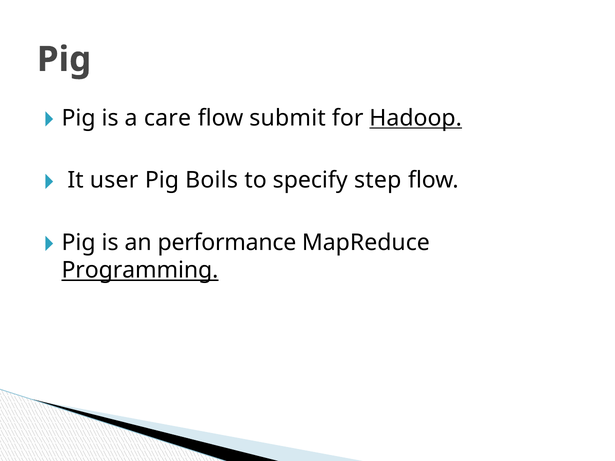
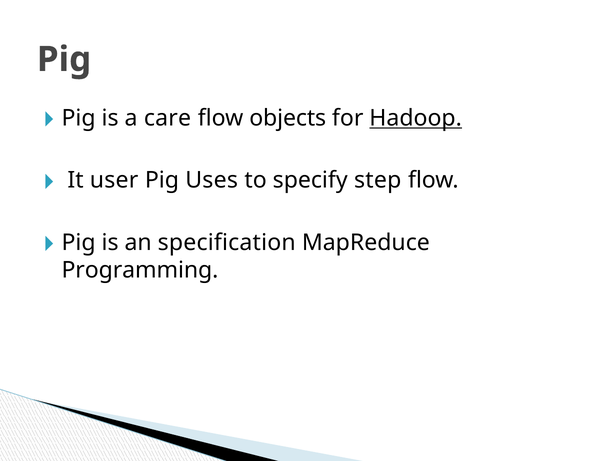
submit: submit -> objects
Boils: Boils -> Uses
performance: performance -> specification
Programming underline: present -> none
